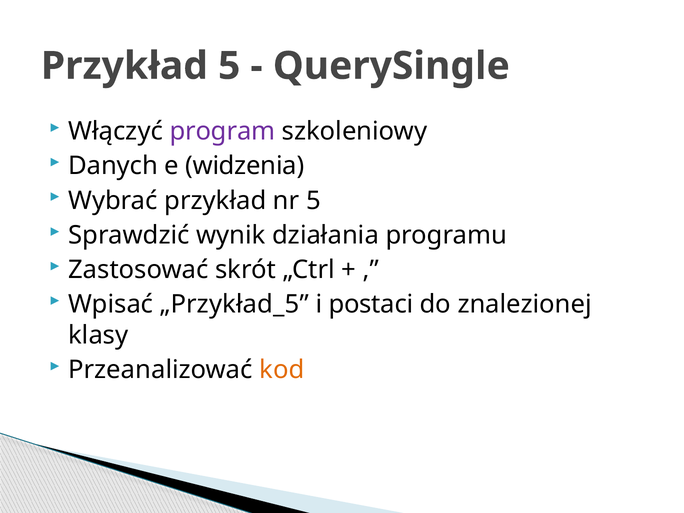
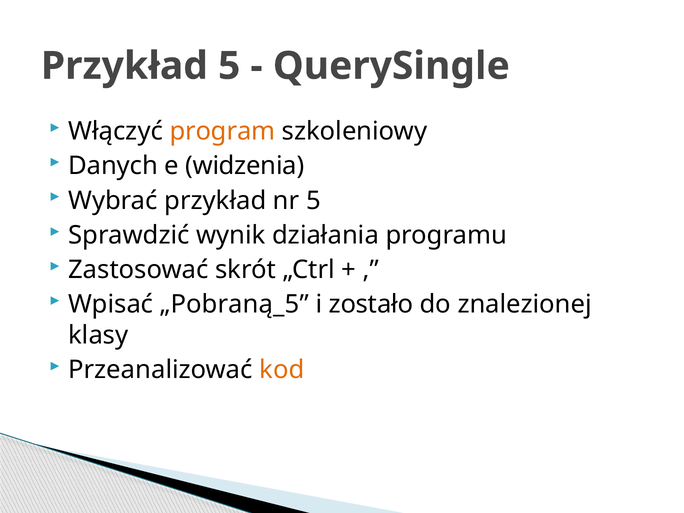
program colour: purple -> orange
„Przykład_5: „Przykład_5 -> „Pobraną_5
postaci: postaci -> zostało
